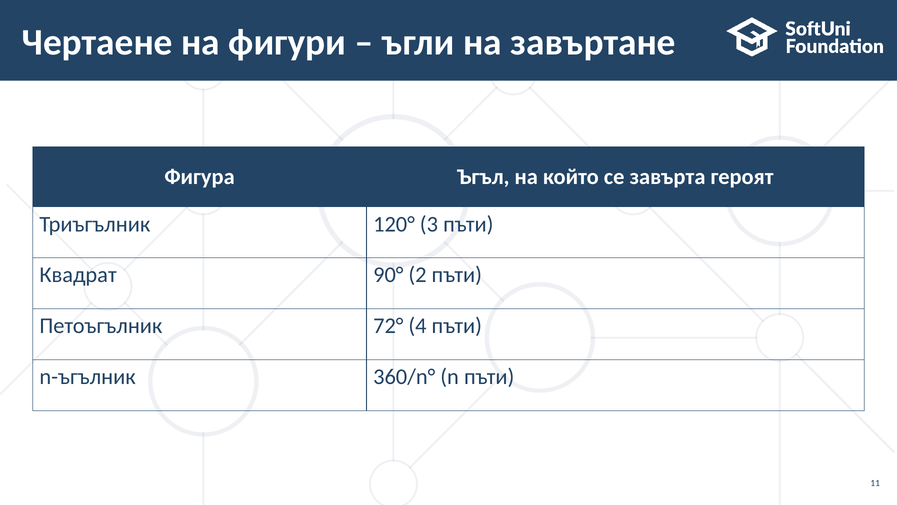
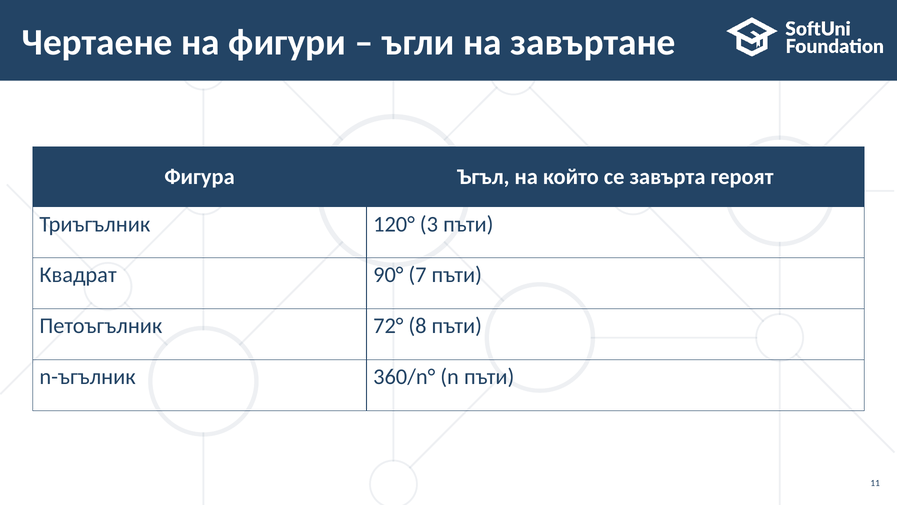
2: 2 -> 7
4: 4 -> 8
